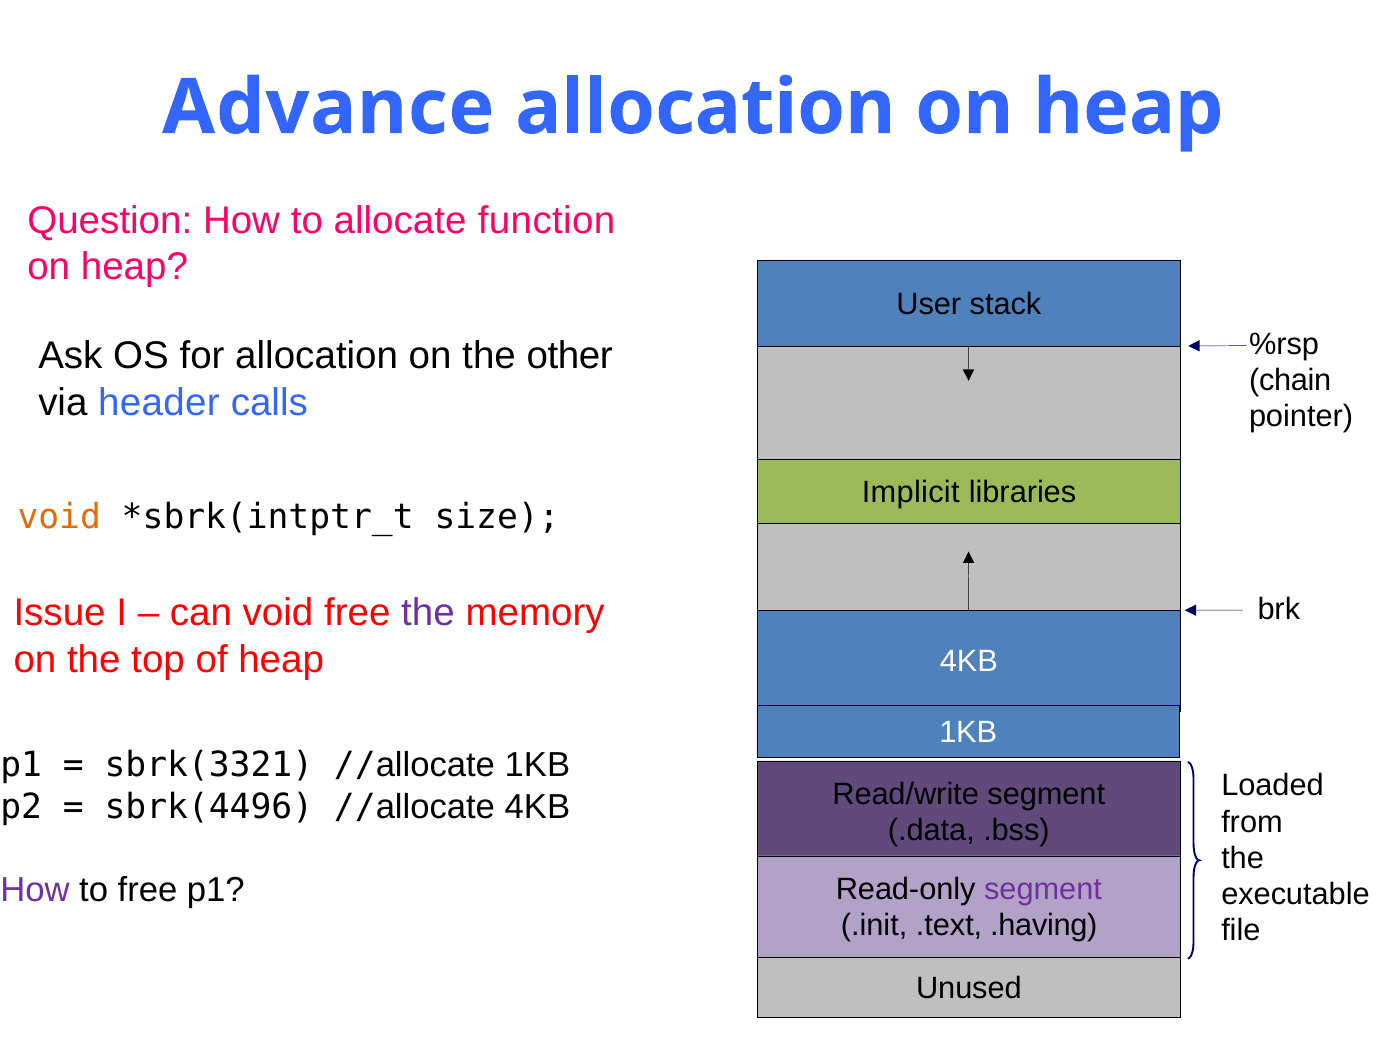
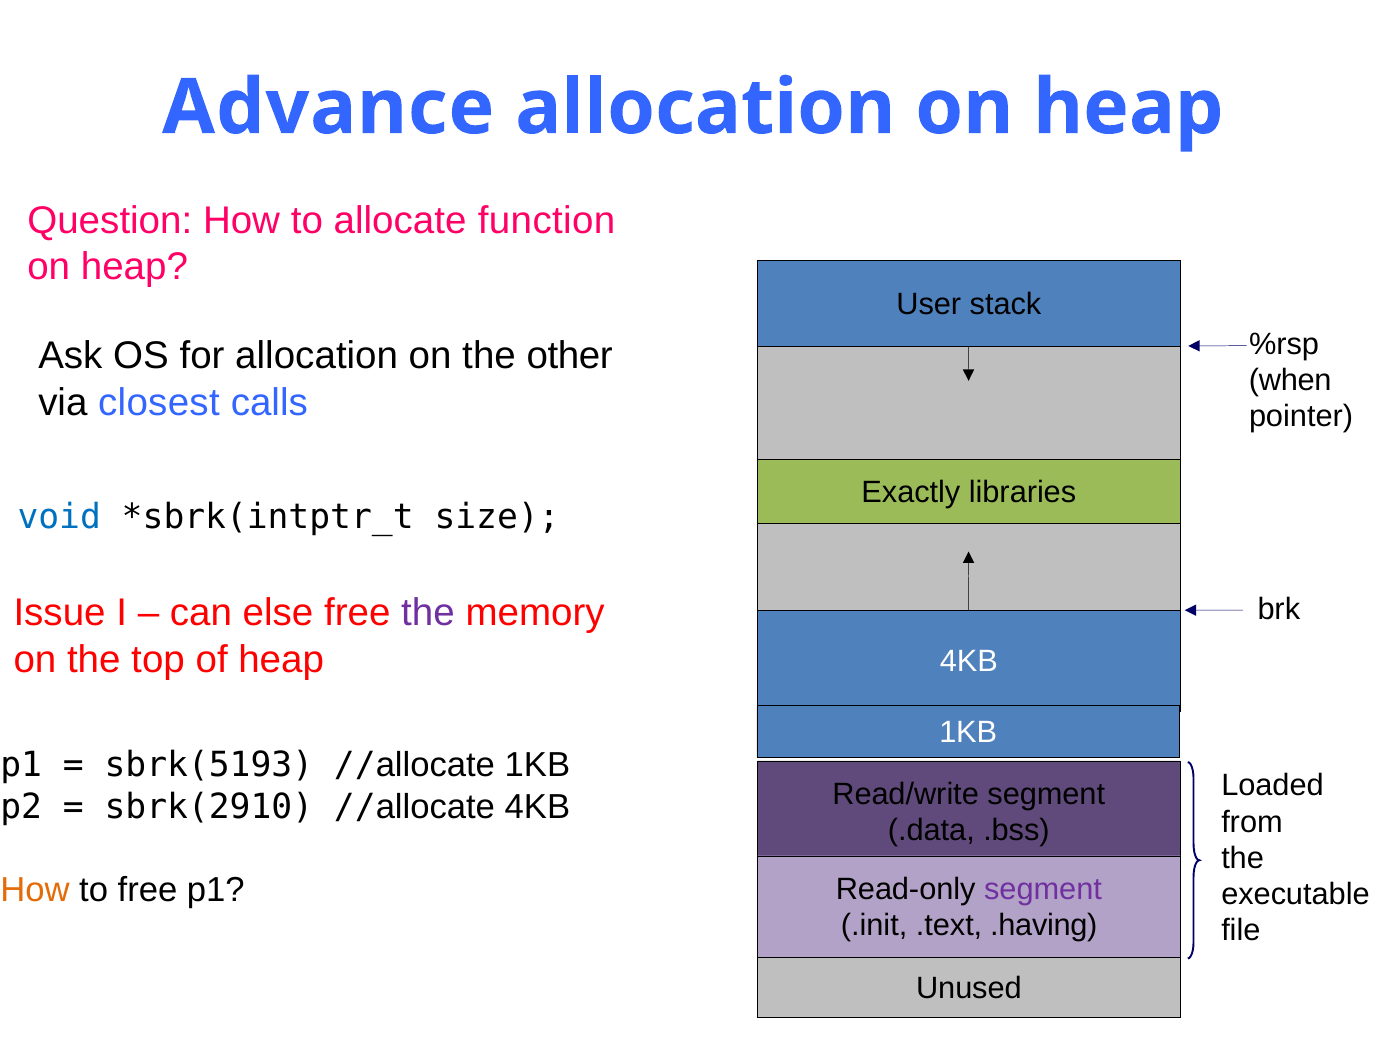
chain: chain -> when
header: header -> closest
Implicit: Implicit -> Exactly
void at (59, 517) colour: orange -> blue
can void: void -> else
sbrk(3321: sbrk(3321 -> sbrk(5193
sbrk(4496: sbrk(4496 -> sbrk(2910
How at (35, 890) colour: purple -> orange
